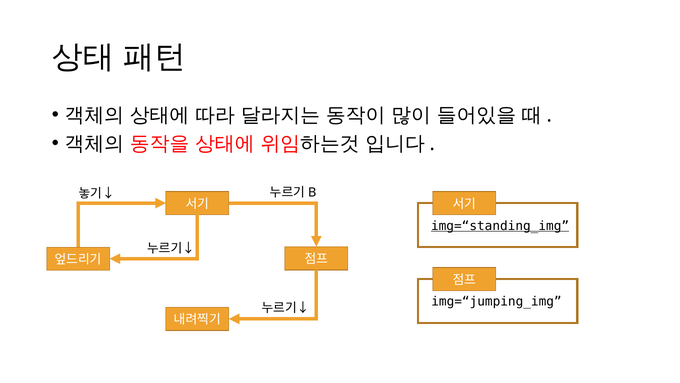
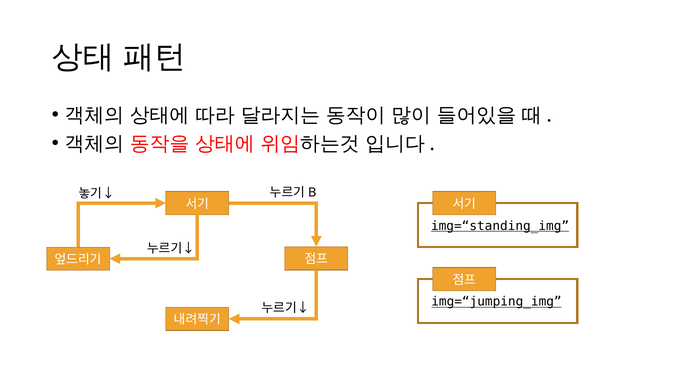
img=“jumping_img underline: none -> present
